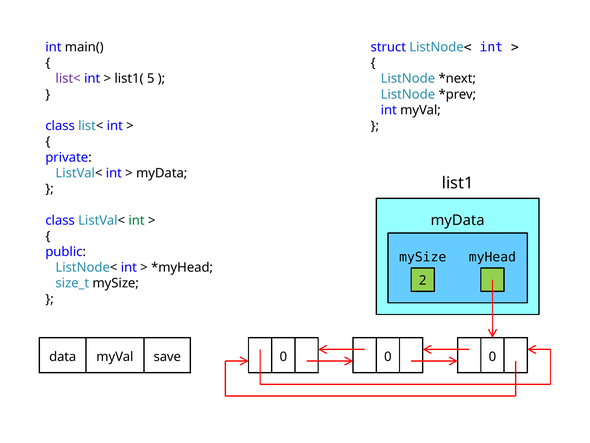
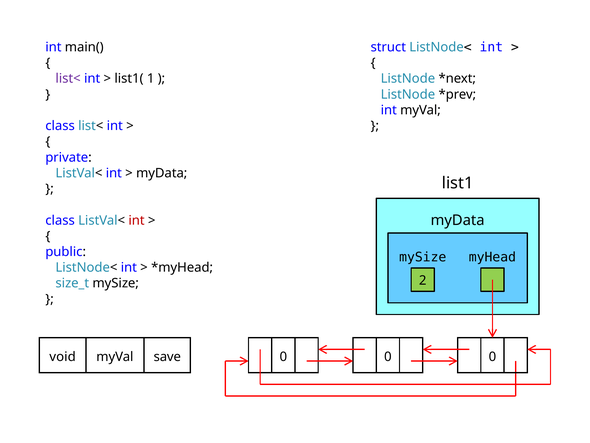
5: 5 -> 1
int at (137, 220) colour: green -> red
data: data -> void
